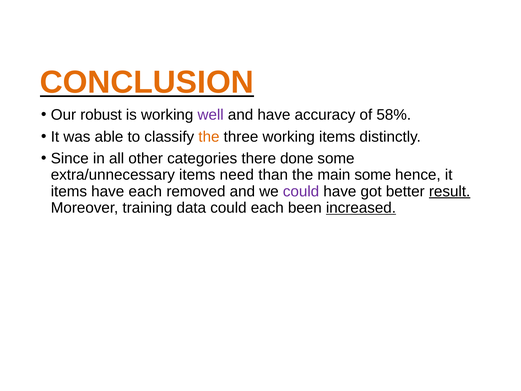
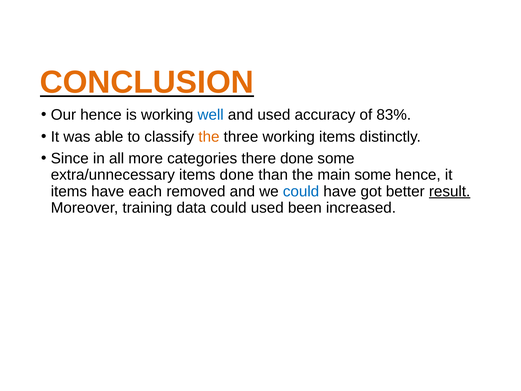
Our robust: robust -> hence
well colour: purple -> blue
and have: have -> used
58%: 58% -> 83%
other: other -> more
items need: need -> done
could at (301, 191) colour: purple -> blue
could each: each -> used
increased underline: present -> none
